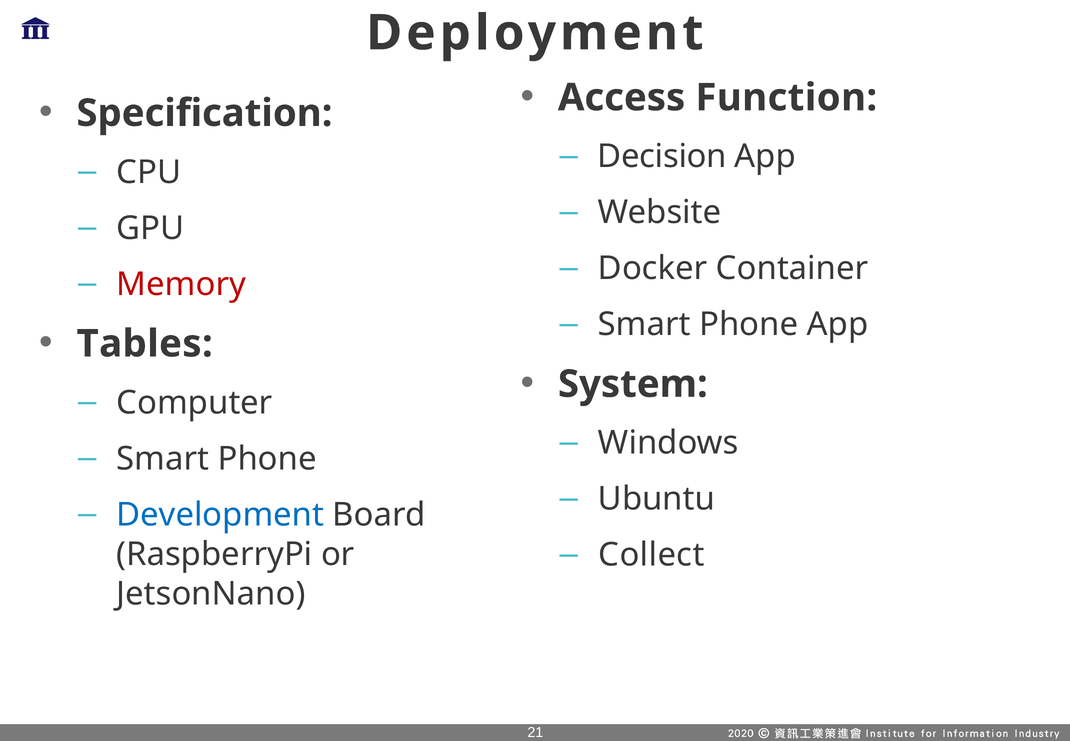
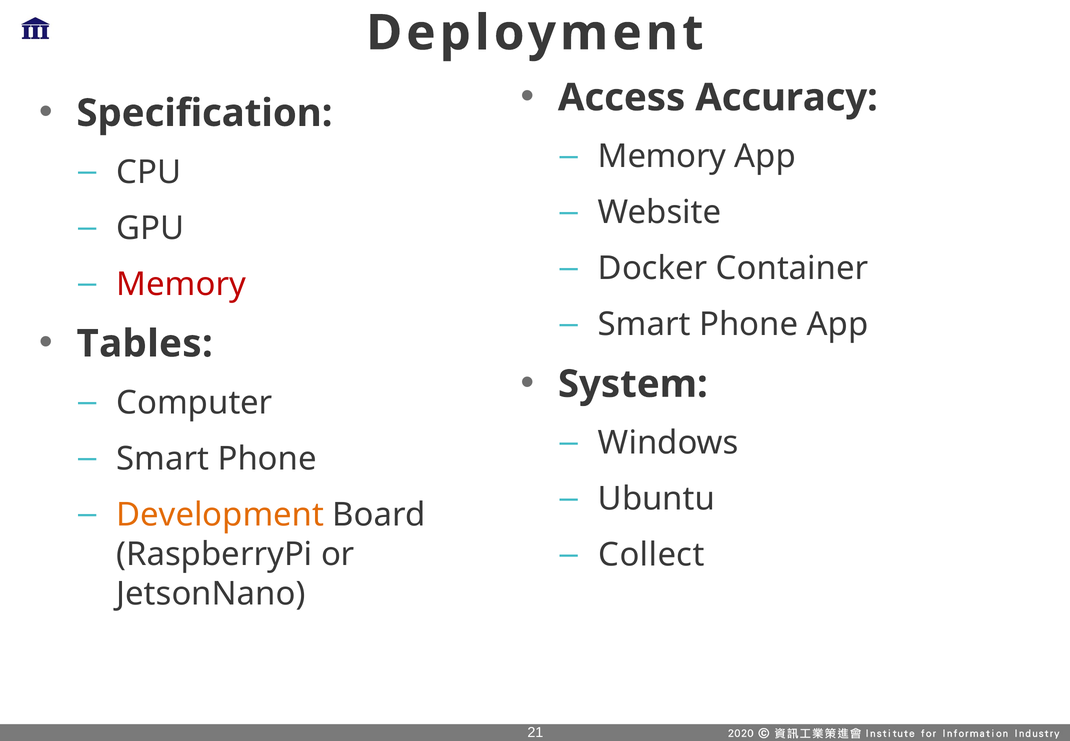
Function: Function -> Accuracy
Decision at (662, 156): Decision -> Memory
Development colour: blue -> orange
